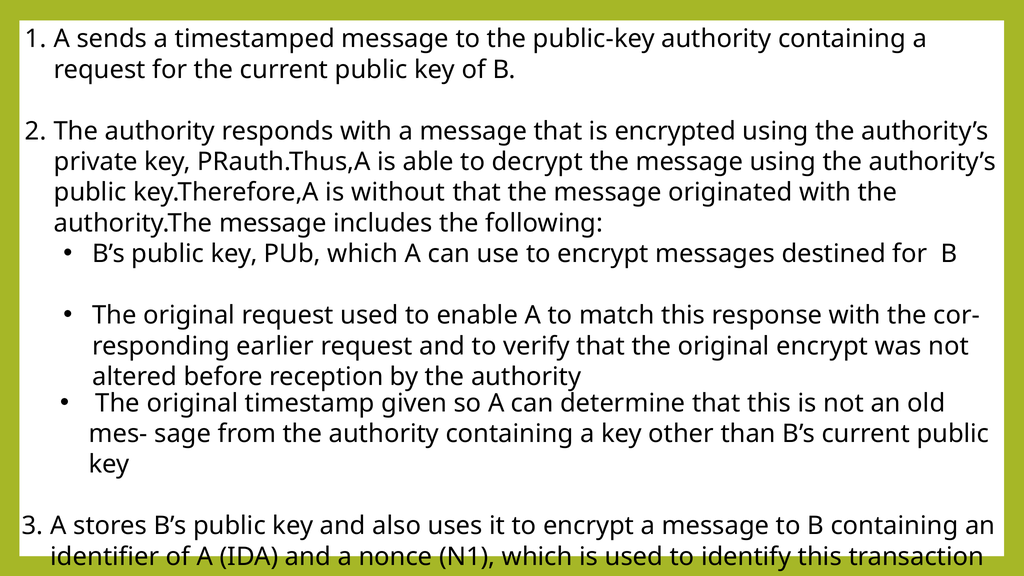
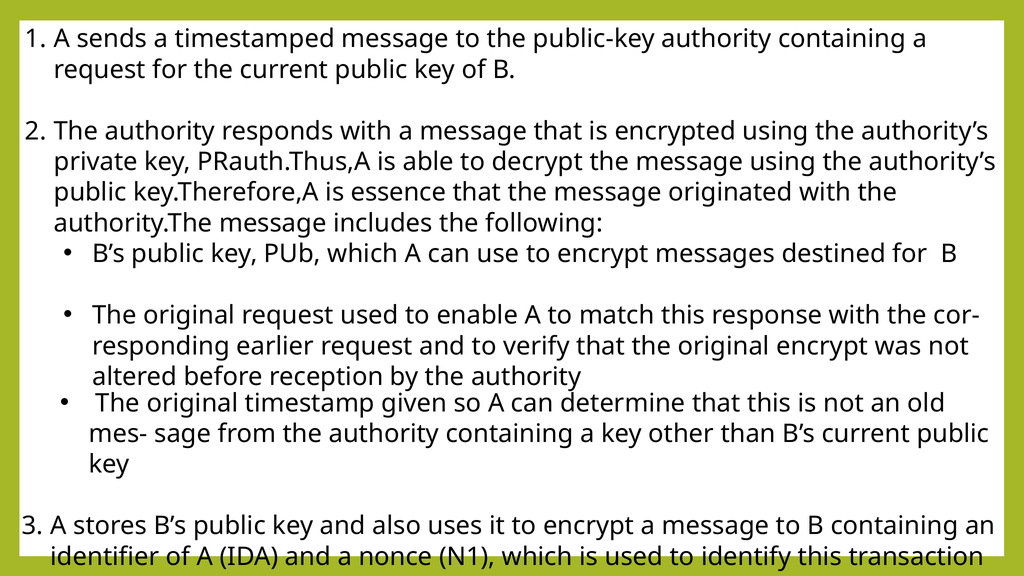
without: without -> essence
